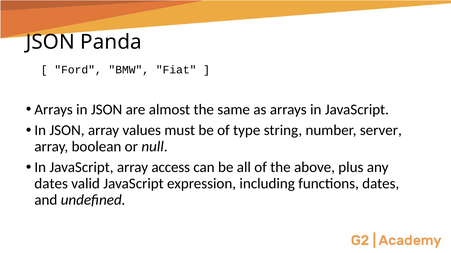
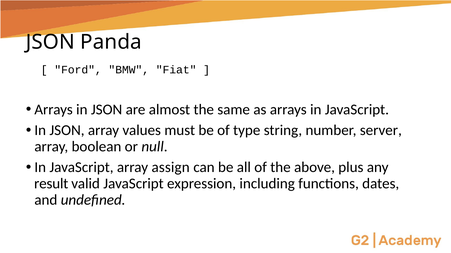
access: access -> assign
dates at (51, 184): dates -> result
